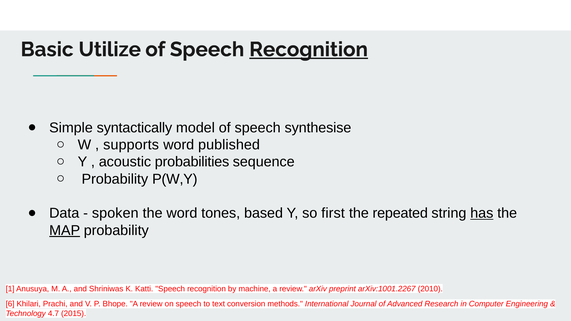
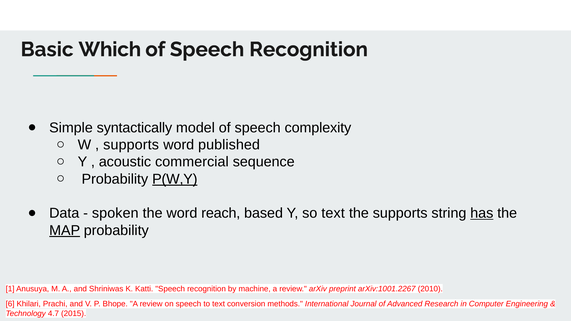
Utilize: Utilize -> Which
Recognition at (309, 49) underline: present -> none
synthesise: synthesise -> complexity
probabilities: probabilities -> commercial
P(W,Y underline: none -> present
tones: tones -> reach
so first: first -> text
the repeated: repeated -> supports
